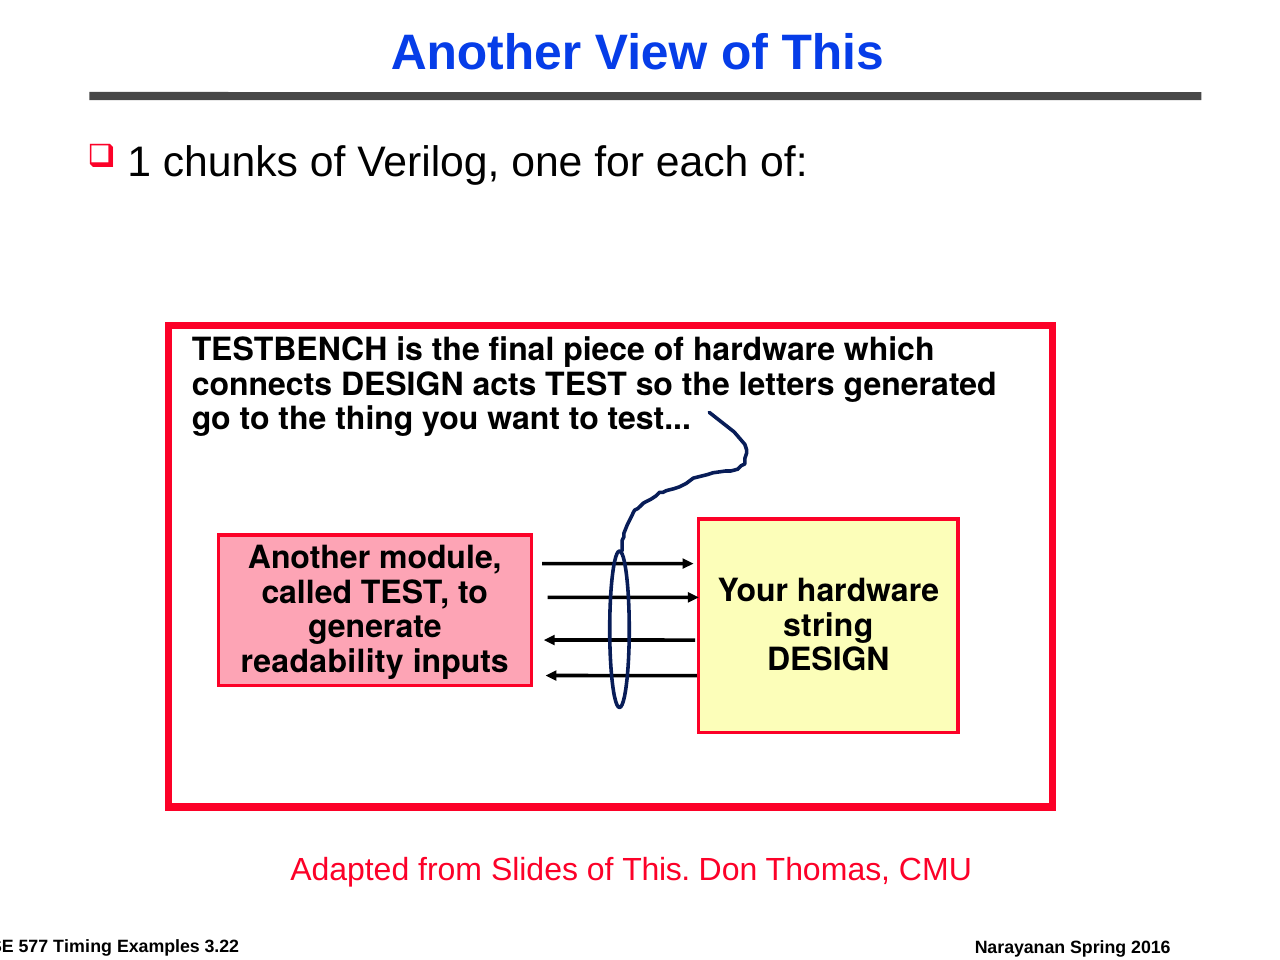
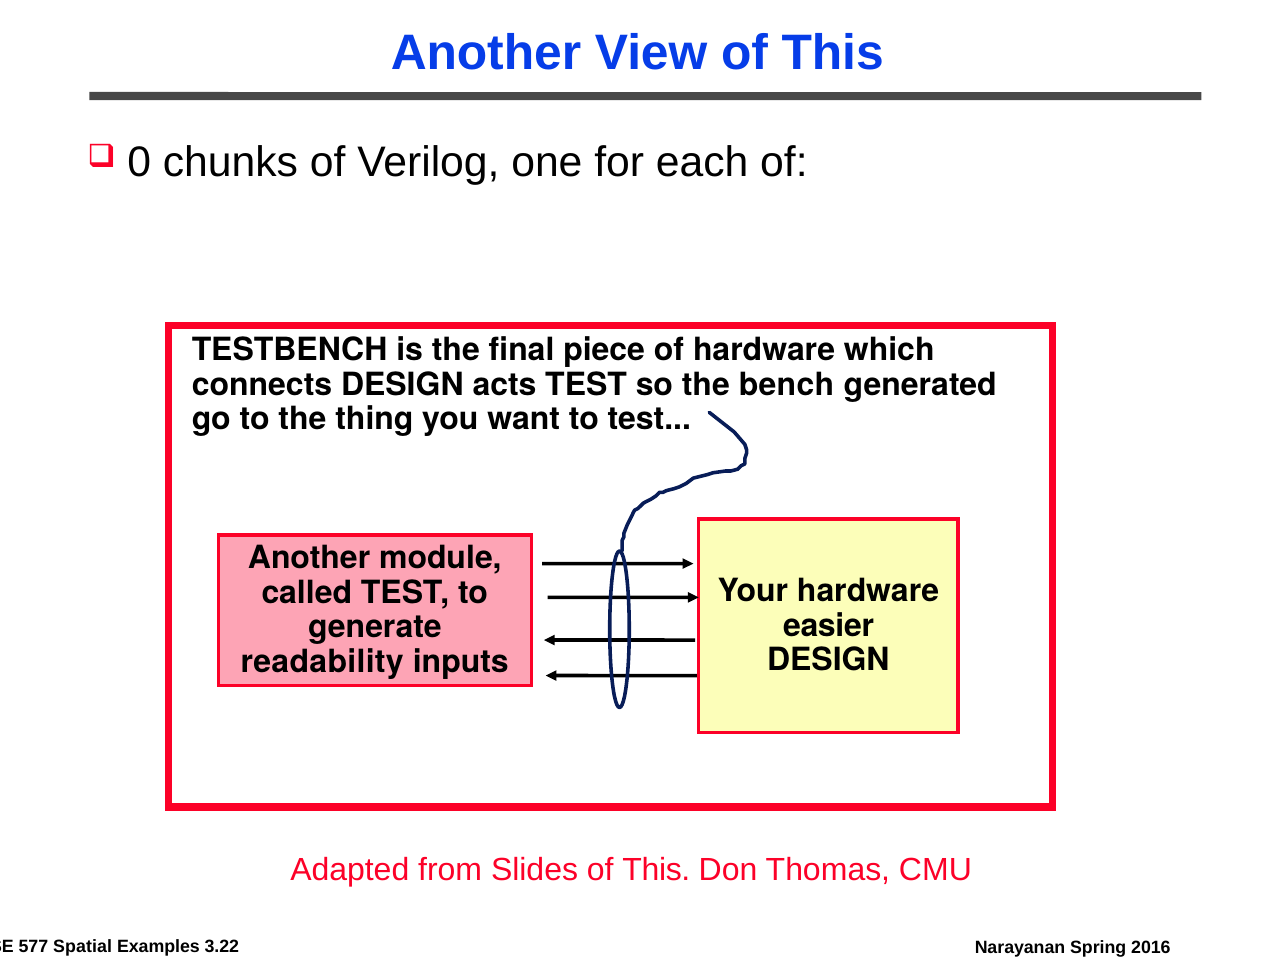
1: 1 -> 0
letters: letters -> bench
string: string -> easier
Timing: Timing -> Spatial
